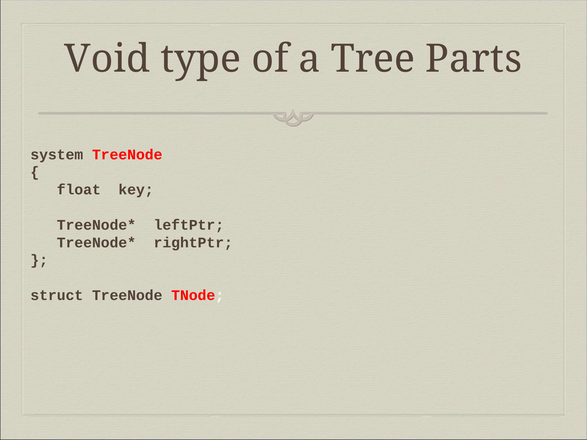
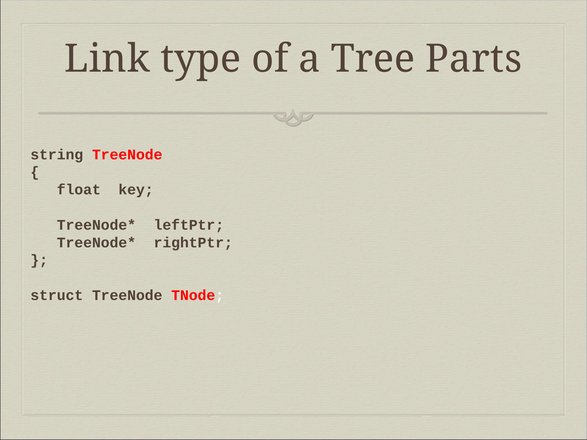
Void: Void -> Link
system: system -> string
